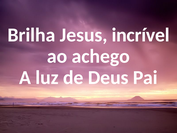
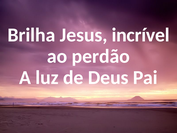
achego: achego -> perdão
